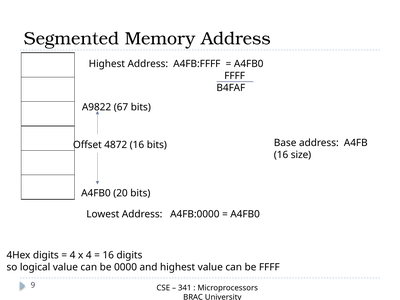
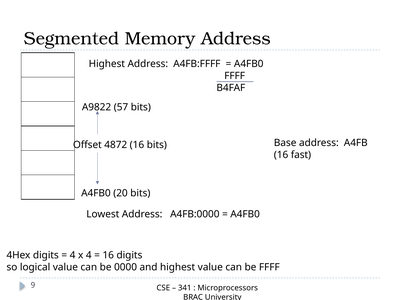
67: 67 -> 57
size: size -> fast
